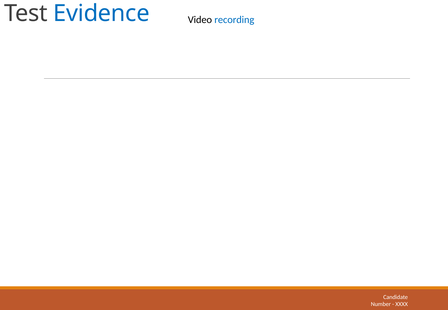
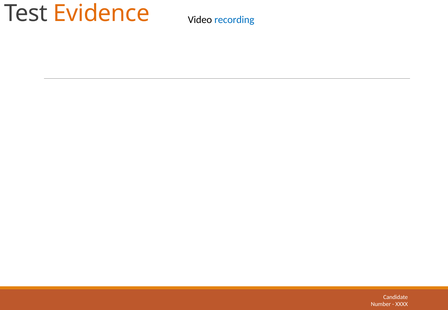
Evidence colour: blue -> orange
